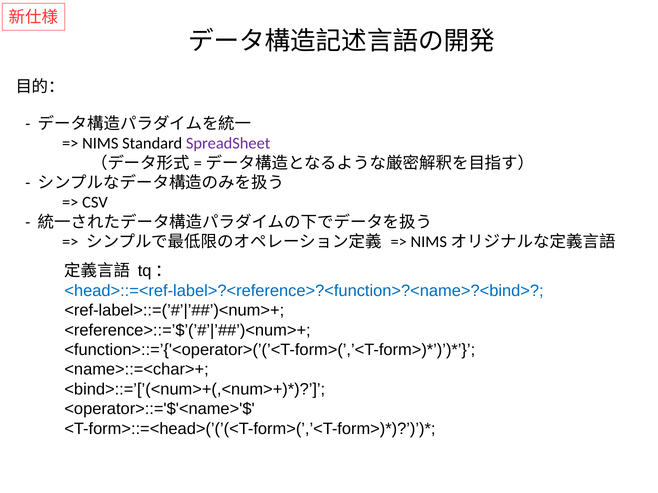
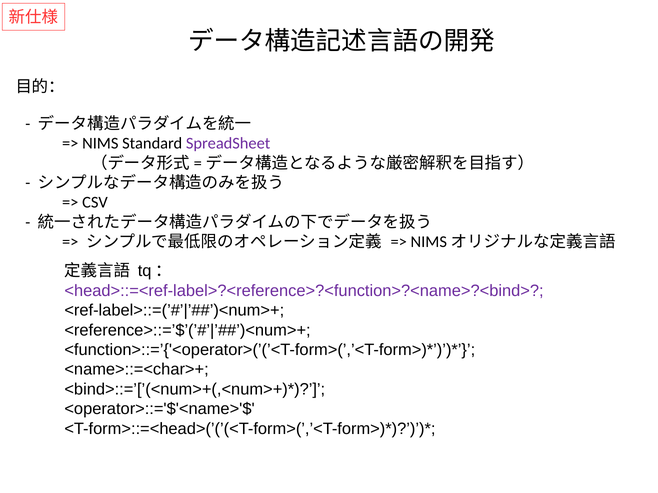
<head>::=<ref-label>?<reference>?<function>?<name>?<bind> colour: blue -> purple
